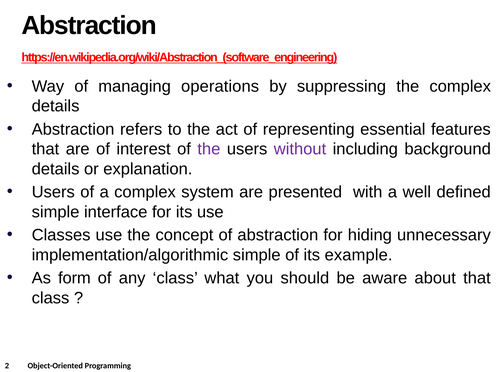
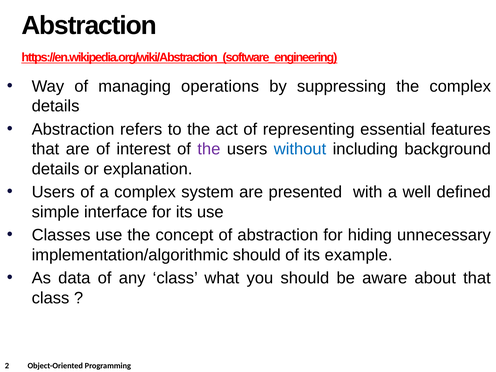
without colour: purple -> blue
implementation/algorithmic simple: simple -> should
form: form -> data
